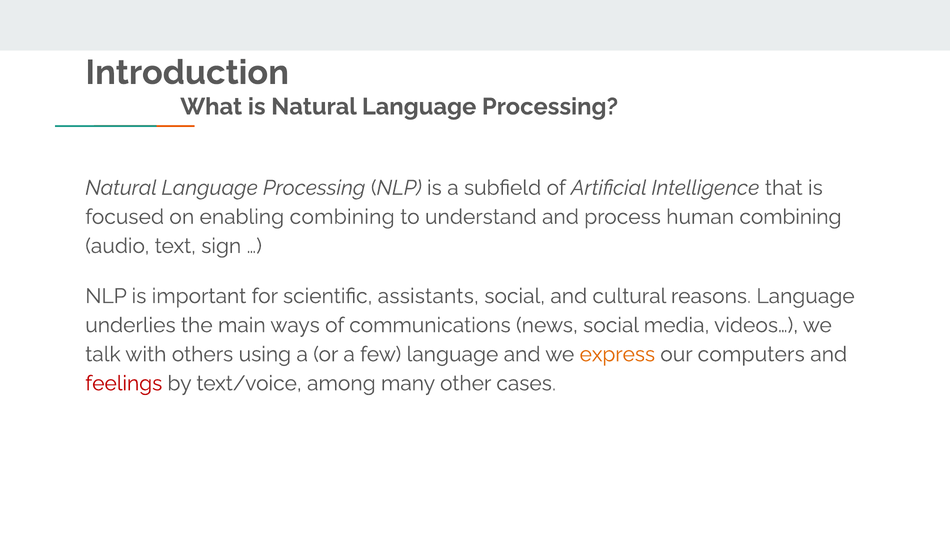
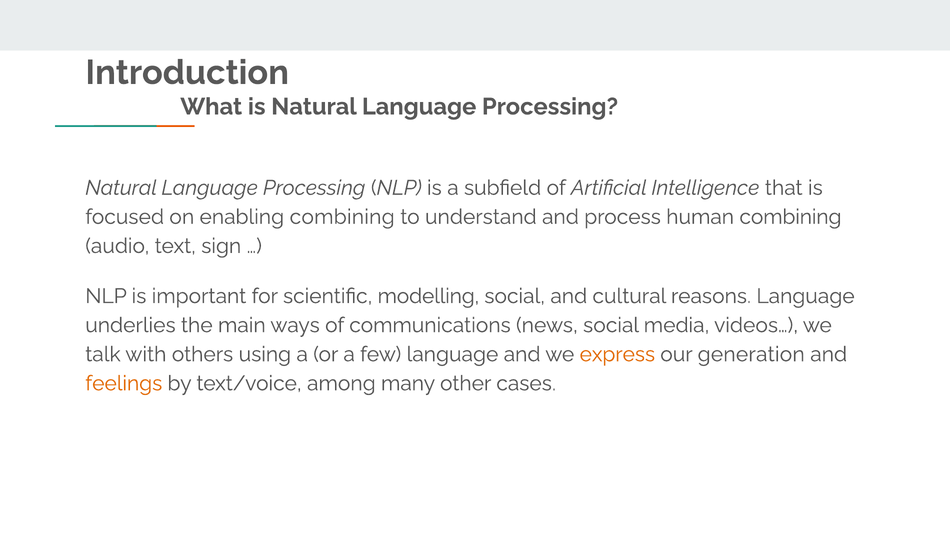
assistants: assistants -> modelling
computers: computers -> generation
feelings colour: red -> orange
